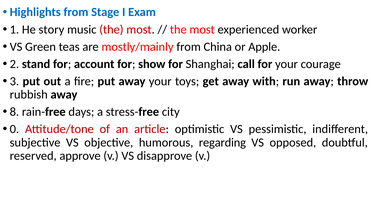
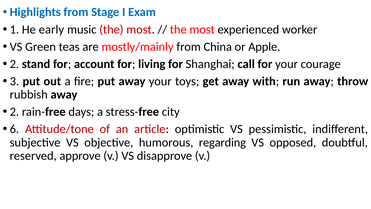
story: story -> early
show: show -> living
8 at (14, 112): 8 -> 2
0: 0 -> 6
